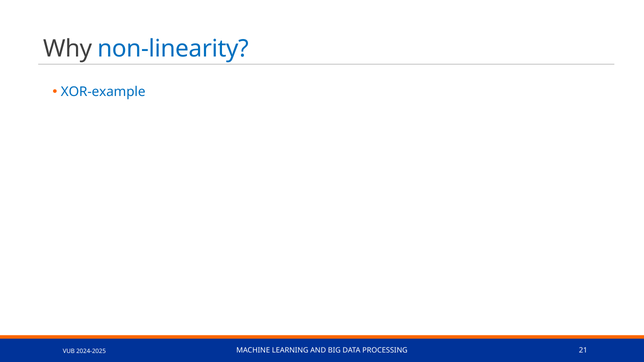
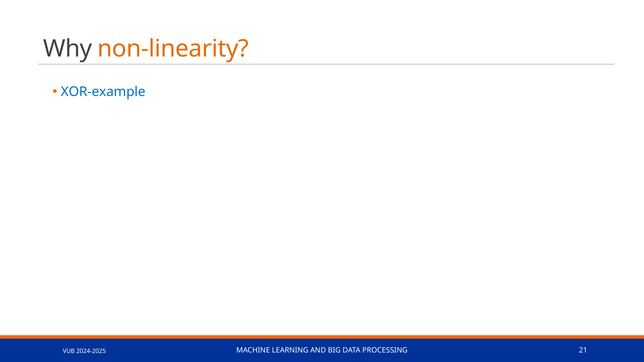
non-linearity colour: blue -> orange
